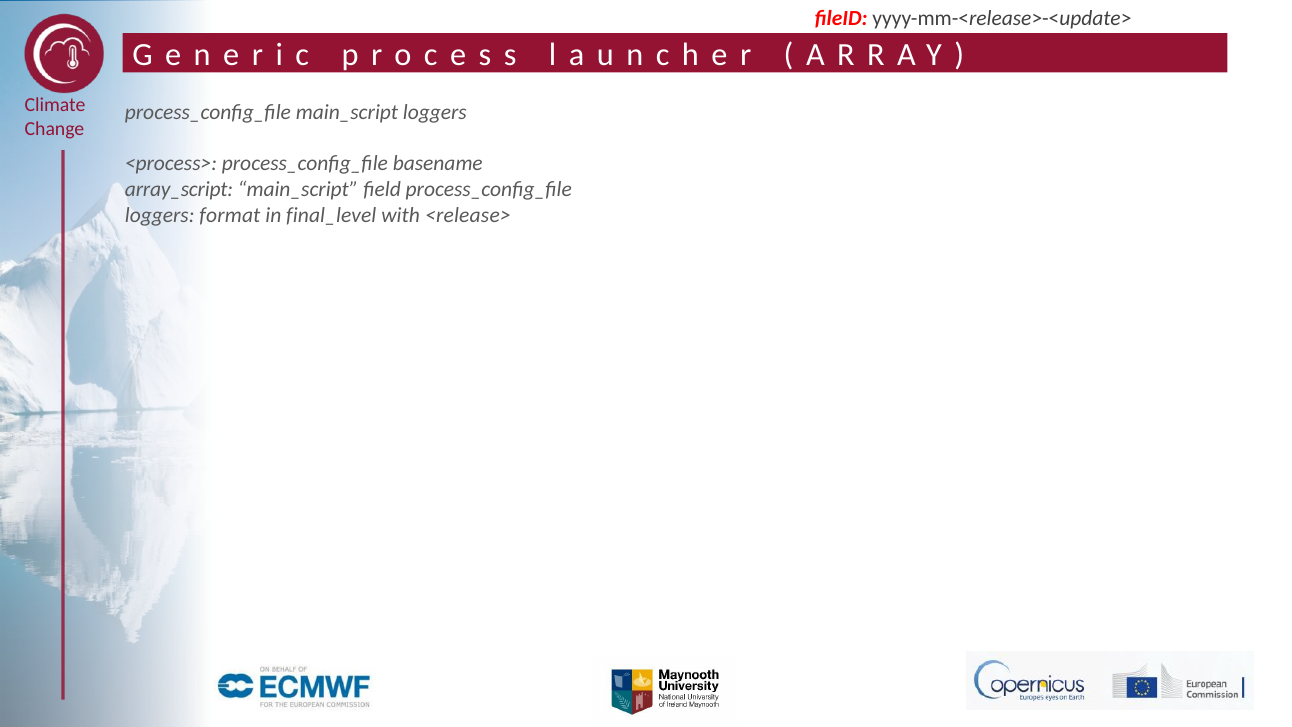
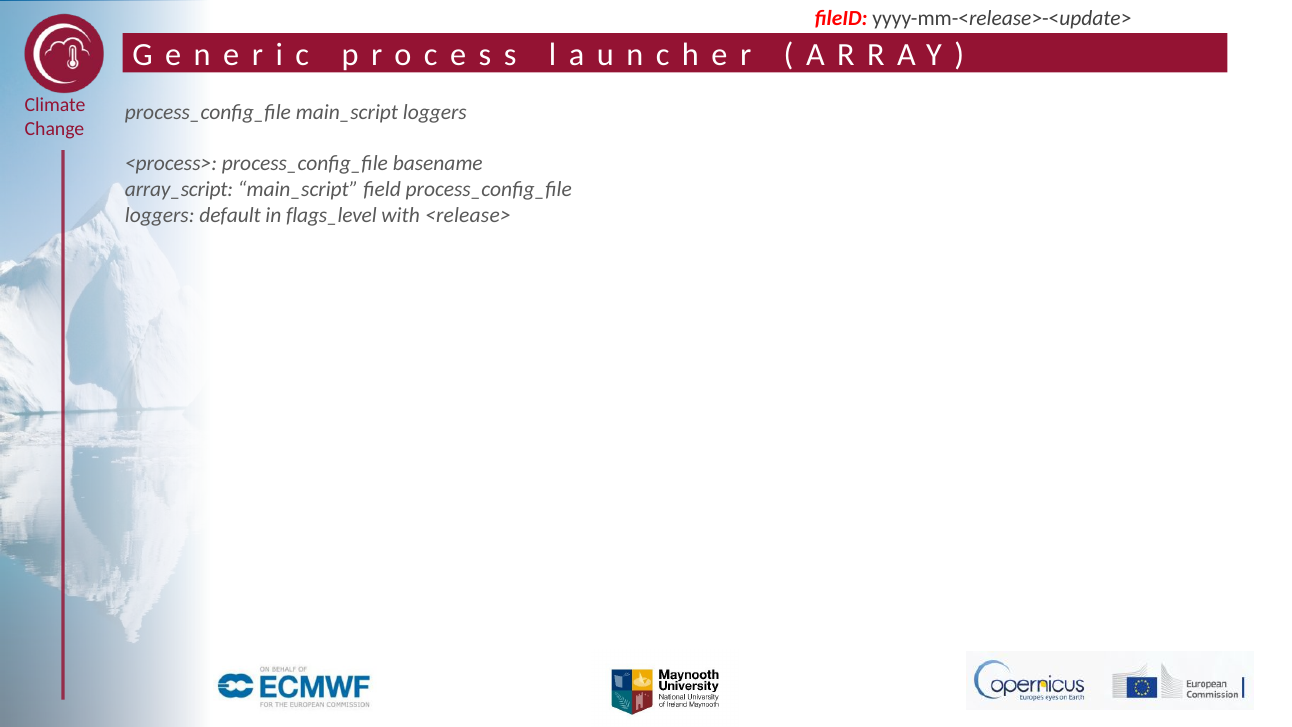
format: format -> default
final_level: final_level -> flags_level
